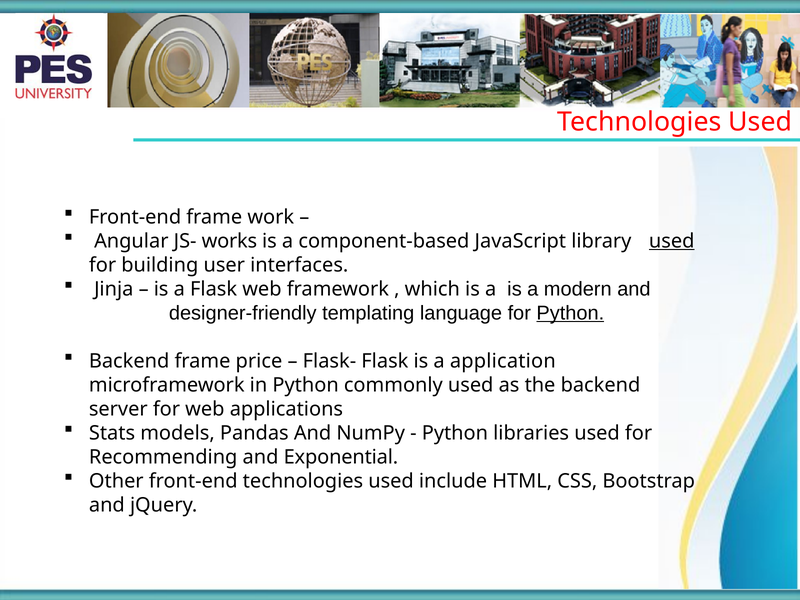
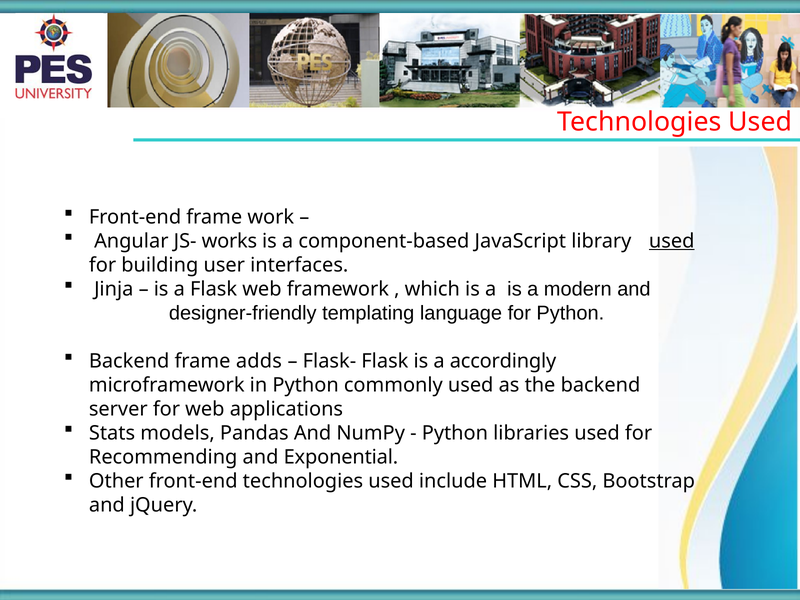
Python at (570, 313) underline: present -> none
price: price -> adds
application: application -> accordingly
